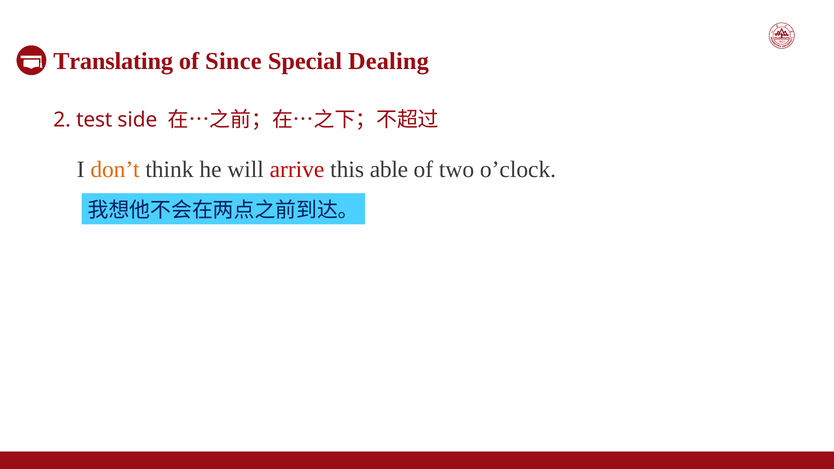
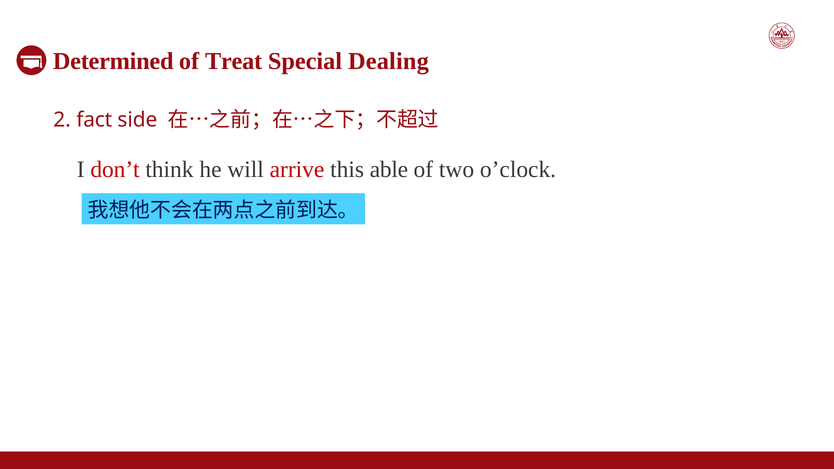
Translating: Translating -> Determined
Since: Since -> Treat
test: test -> fact
don’t colour: orange -> red
